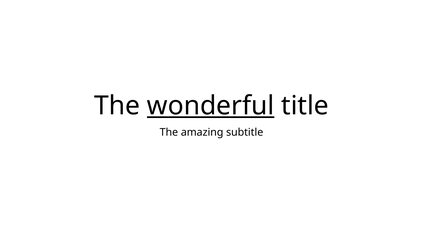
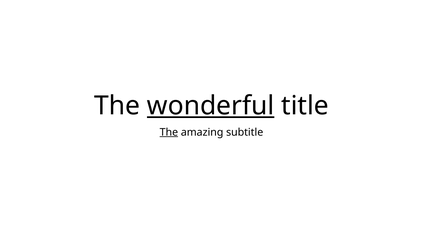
The at (169, 132) underline: none -> present
